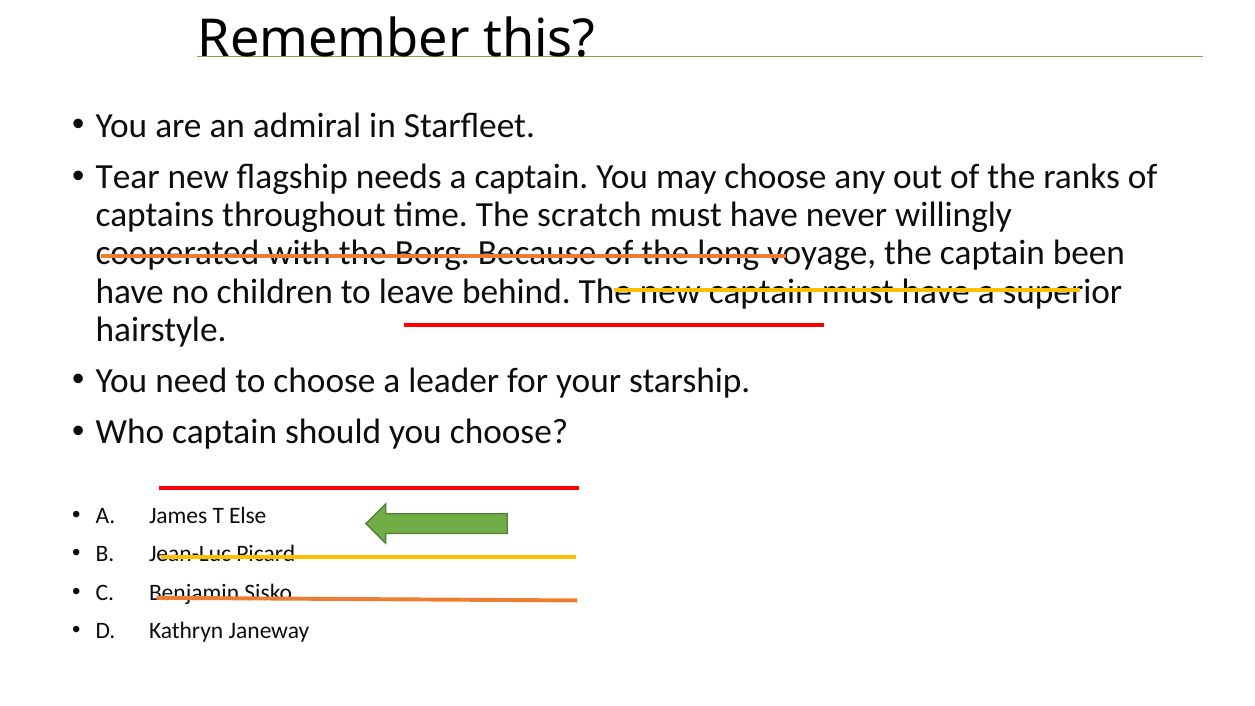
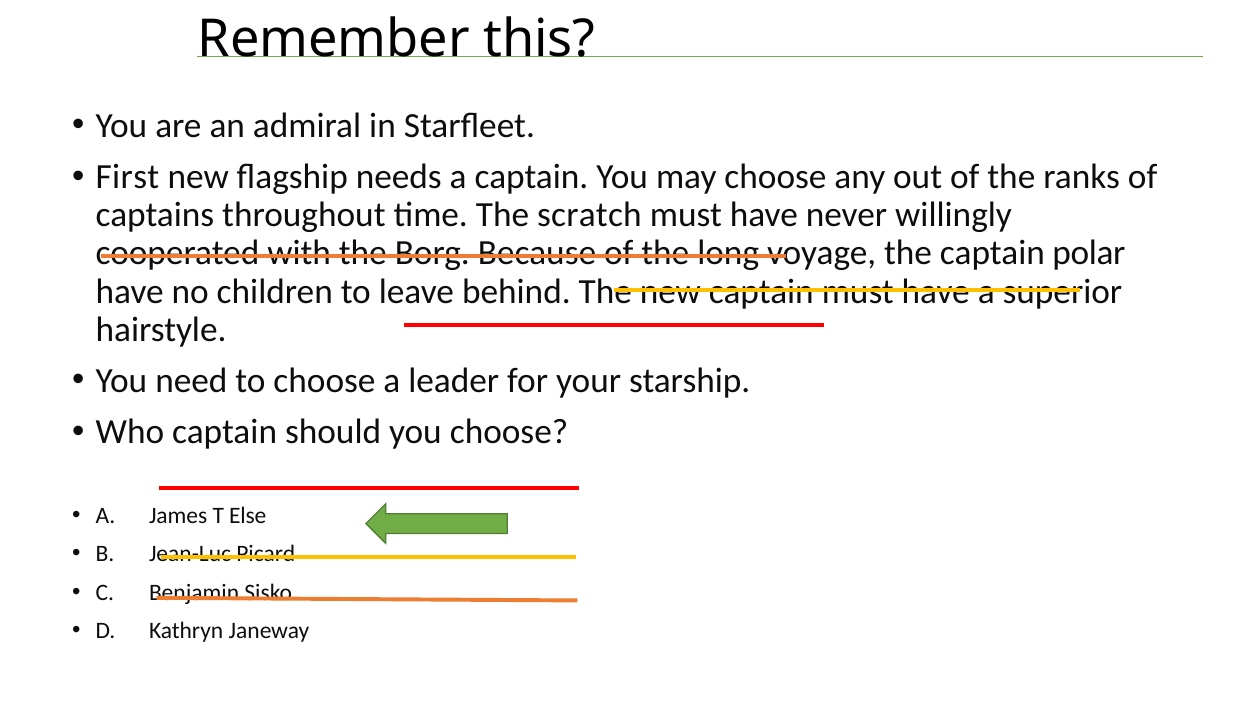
Tear: Tear -> First
been: been -> polar
